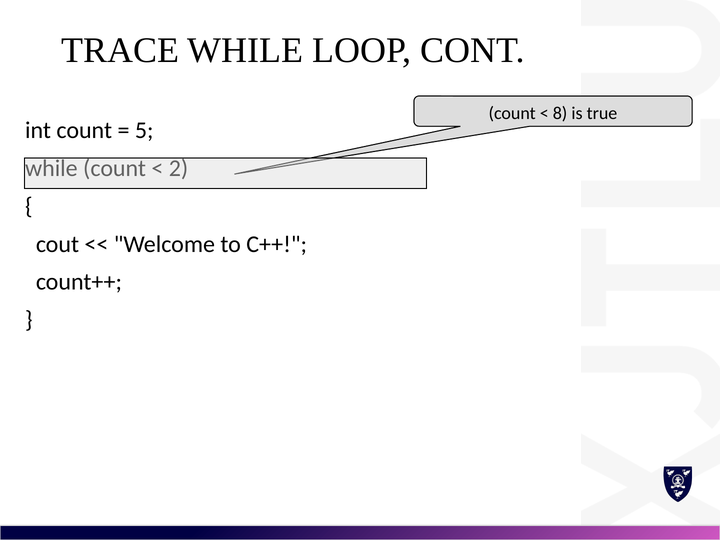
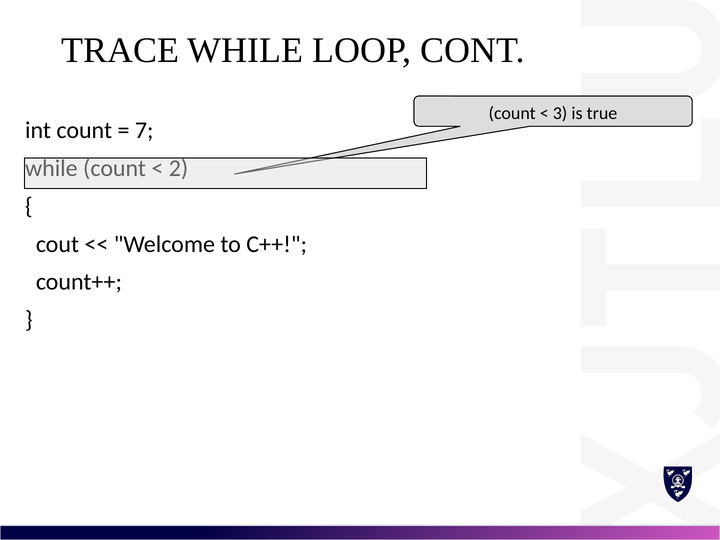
8: 8 -> 3
5: 5 -> 7
